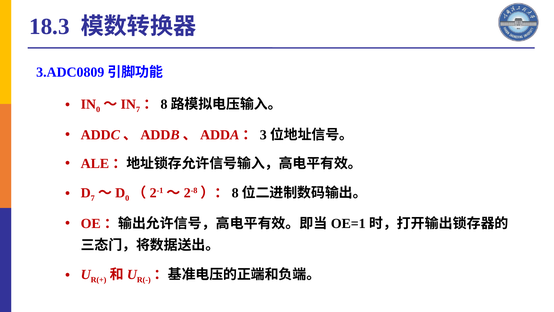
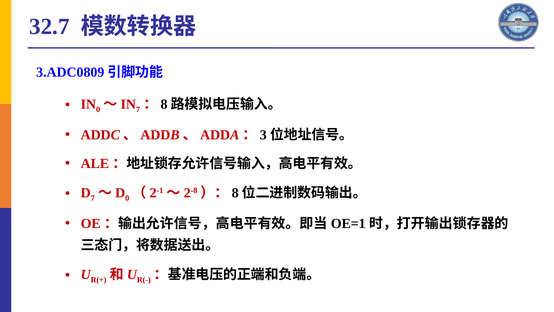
18.3: 18.3 -> 32.7
